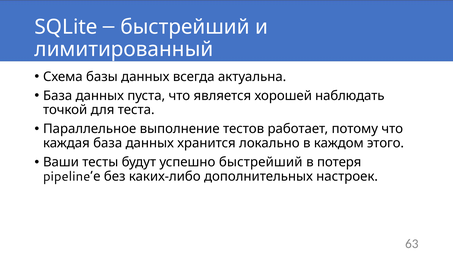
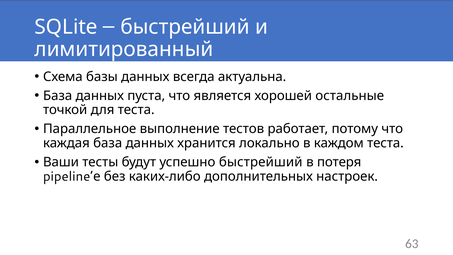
наблюдать: наблюдать -> остальные
каждом этого: этого -> теста
